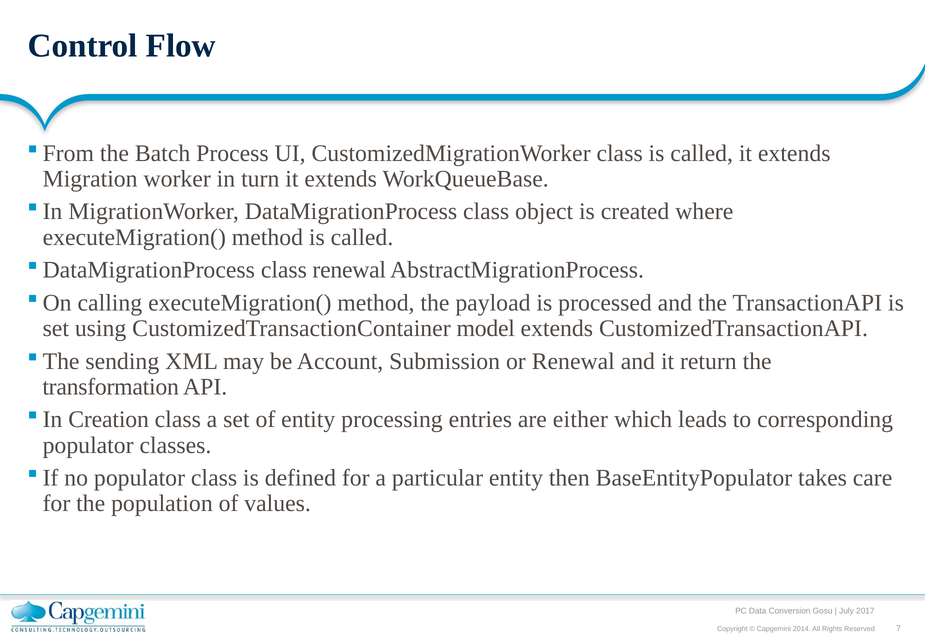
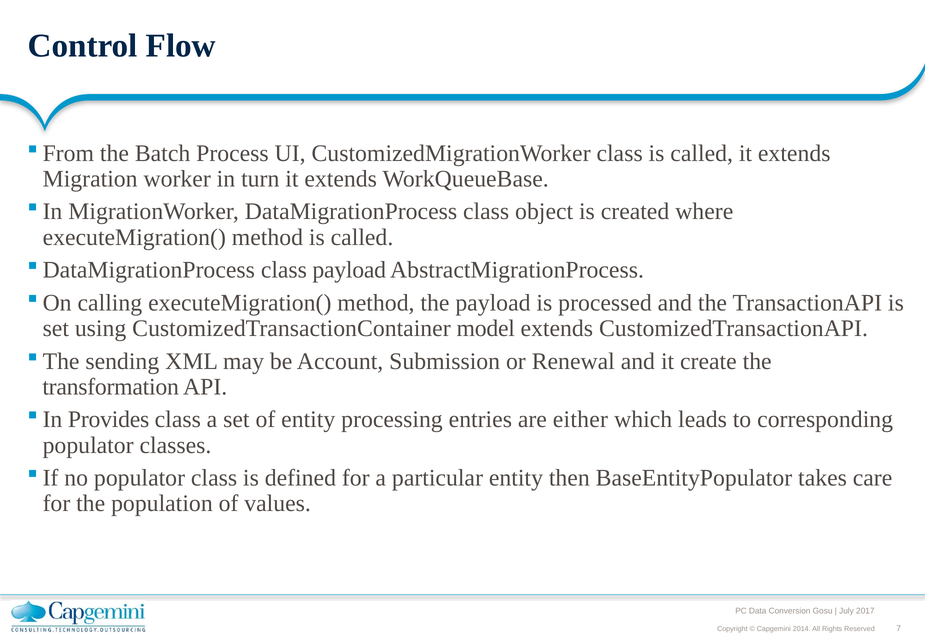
class renewal: renewal -> payload
return: return -> create
Creation: Creation -> Provides
